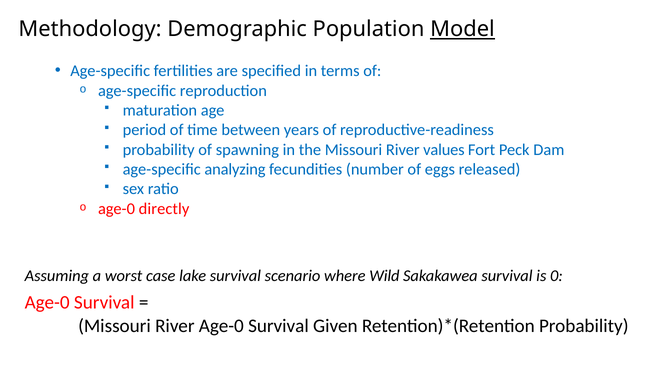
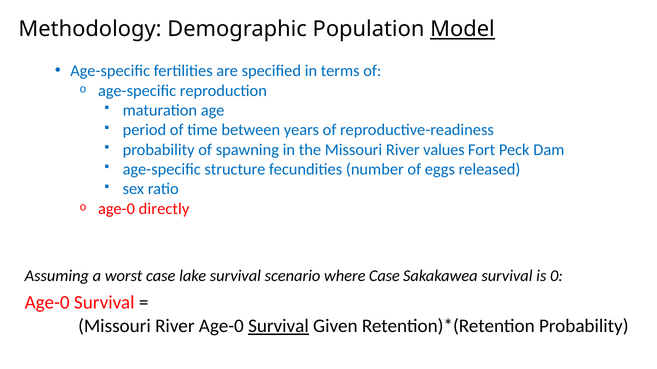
analyzing: analyzing -> structure
where Wild: Wild -> Case
Survival at (278, 327) underline: none -> present
